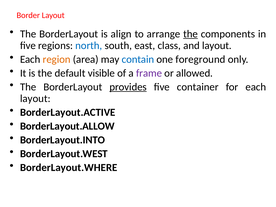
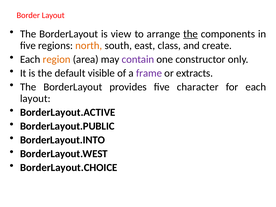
align: align -> view
north colour: blue -> orange
and layout: layout -> create
contain colour: blue -> purple
foreground: foreground -> constructor
allowed: allowed -> extracts
provides underline: present -> none
container: container -> character
BorderLayout.ALLOW: BorderLayout.ALLOW -> BorderLayout.PUBLIC
BorderLayout.WHERE: BorderLayout.WHERE -> BorderLayout.CHOICE
